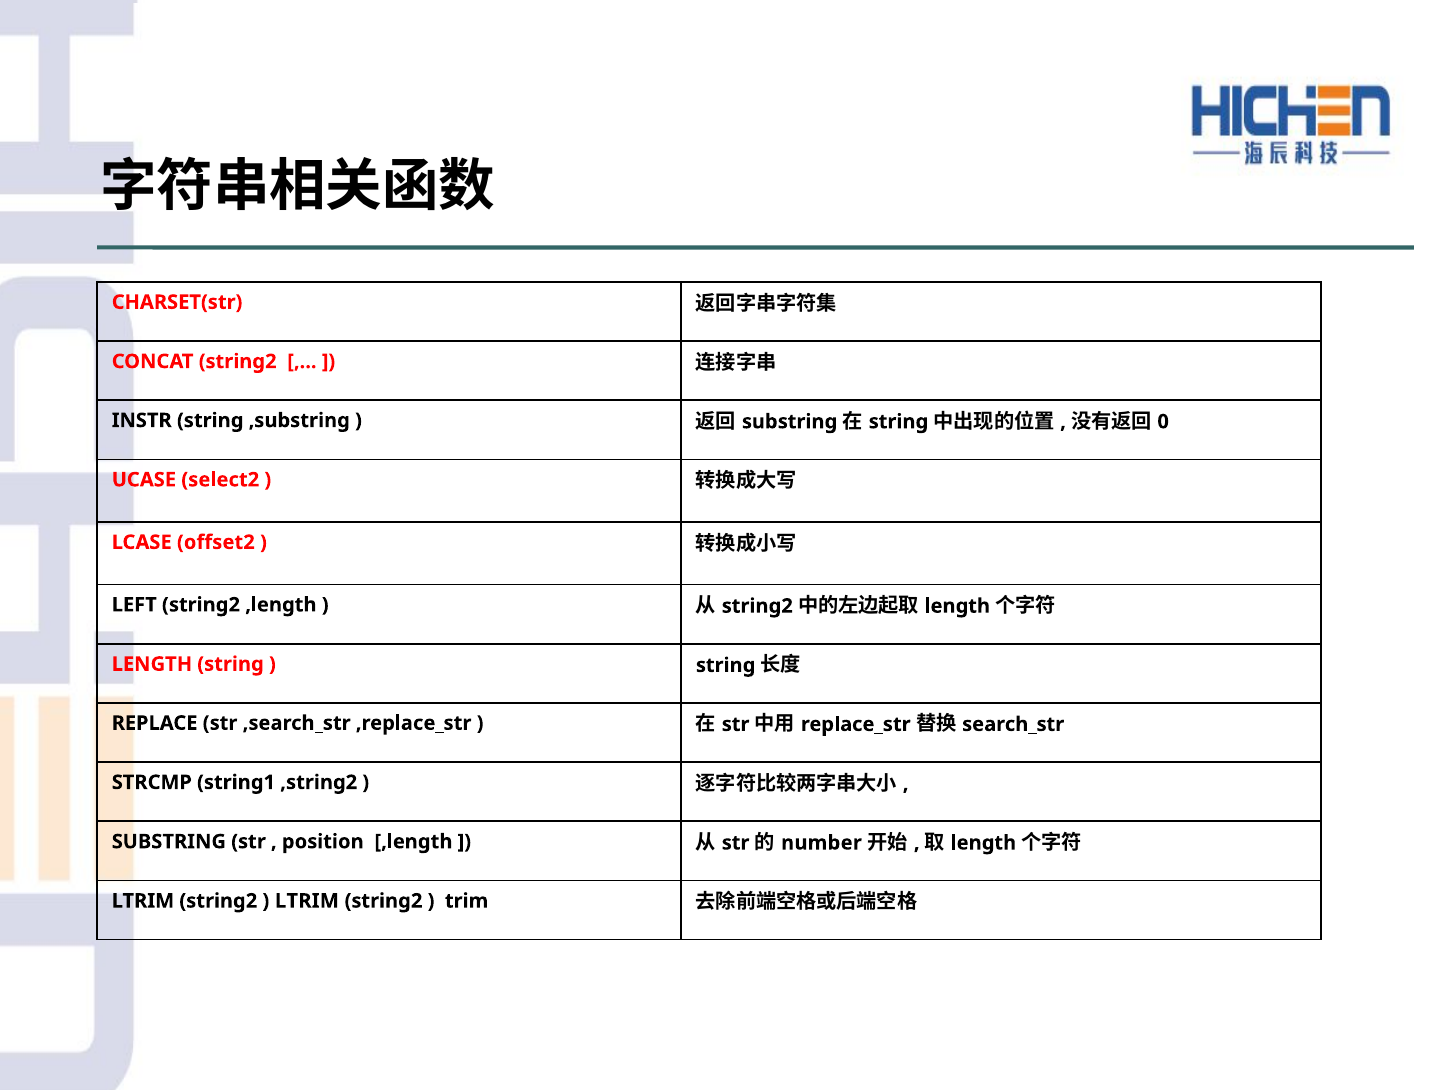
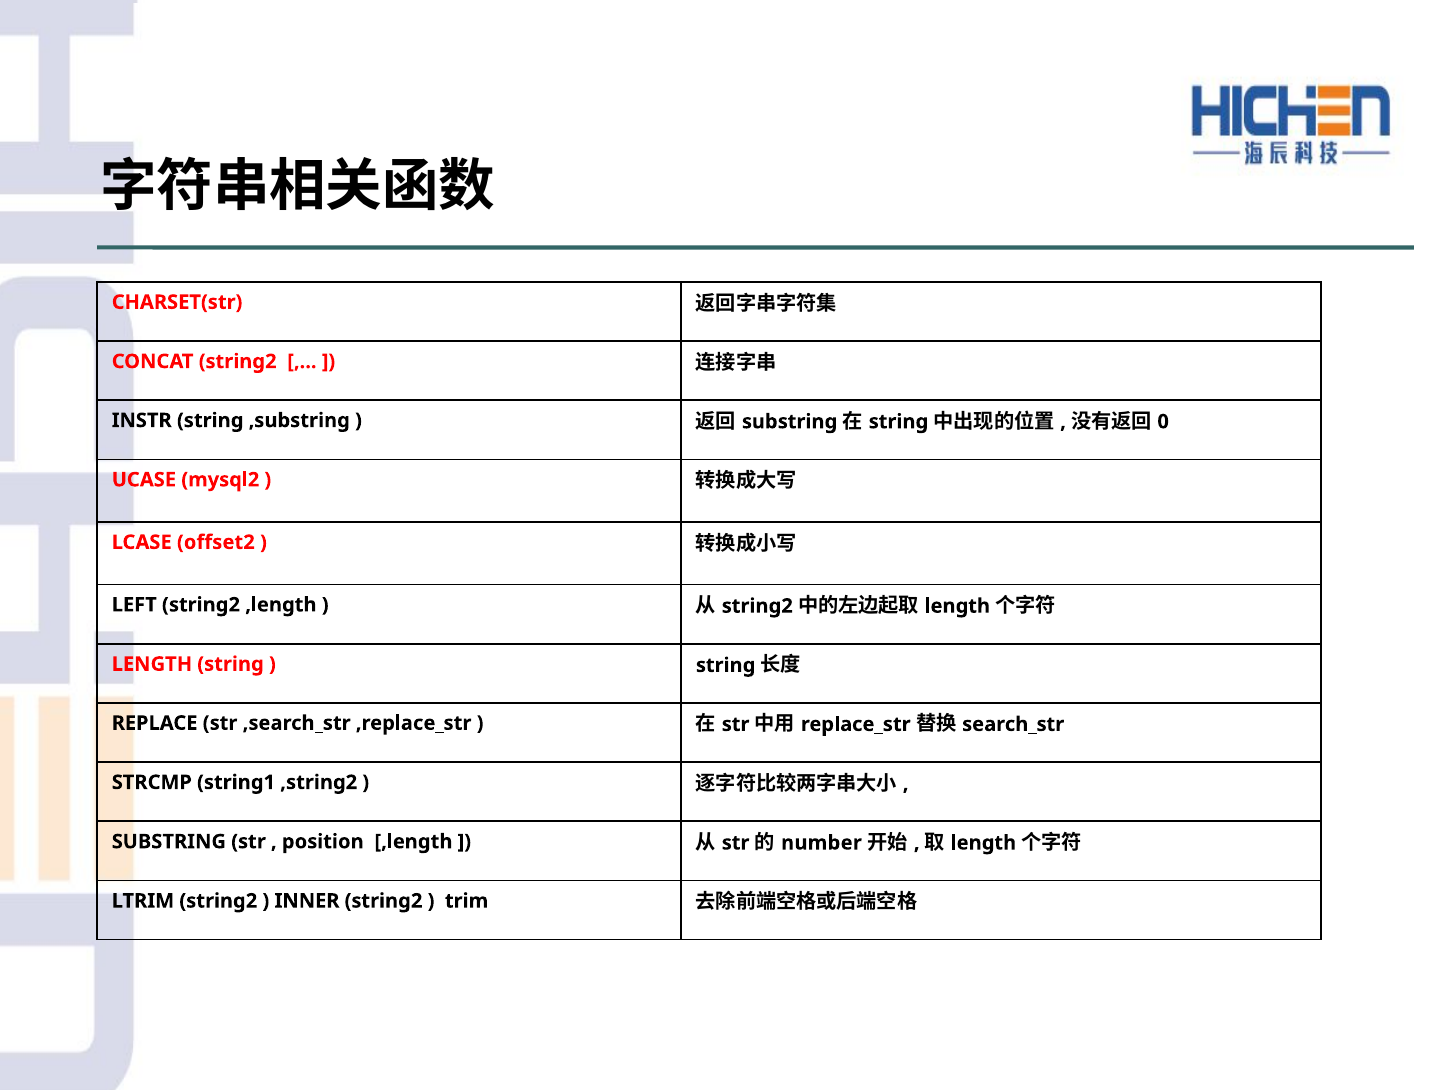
select2: select2 -> mysql2
LTRIM at (307, 901): LTRIM -> INNER
